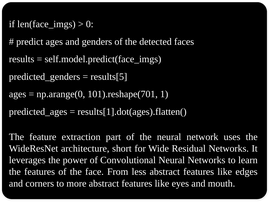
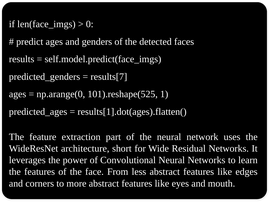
results[5: results[5 -> results[7
101).reshape(701: 101).reshape(701 -> 101).reshape(525
